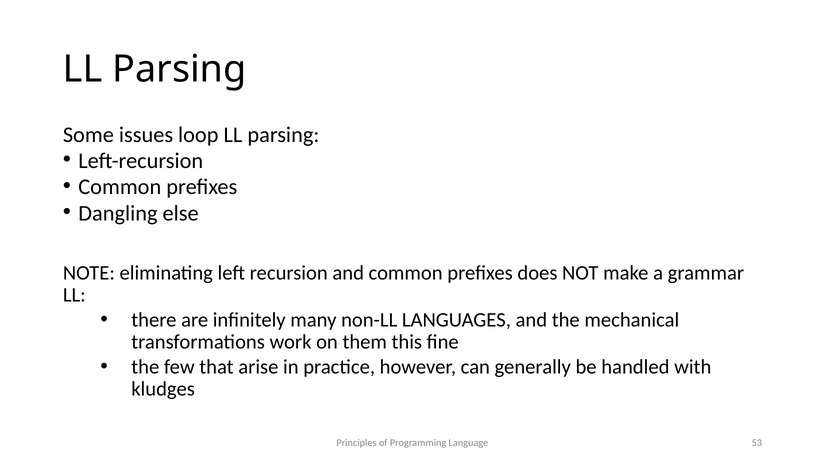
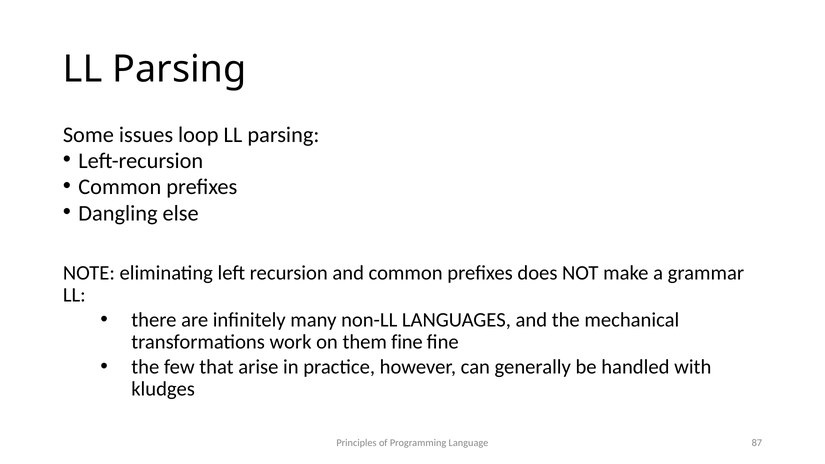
them this: this -> fine
53: 53 -> 87
